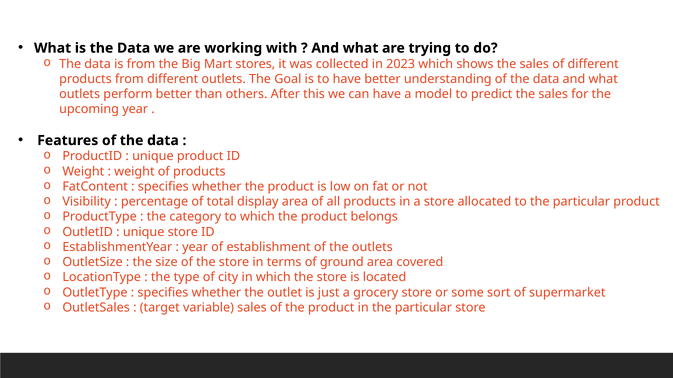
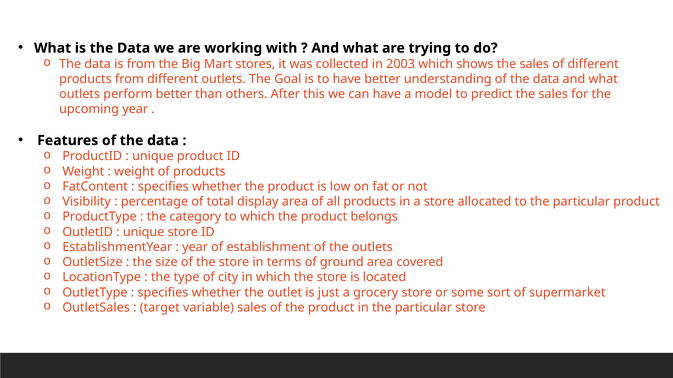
2023: 2023 -> 2003
